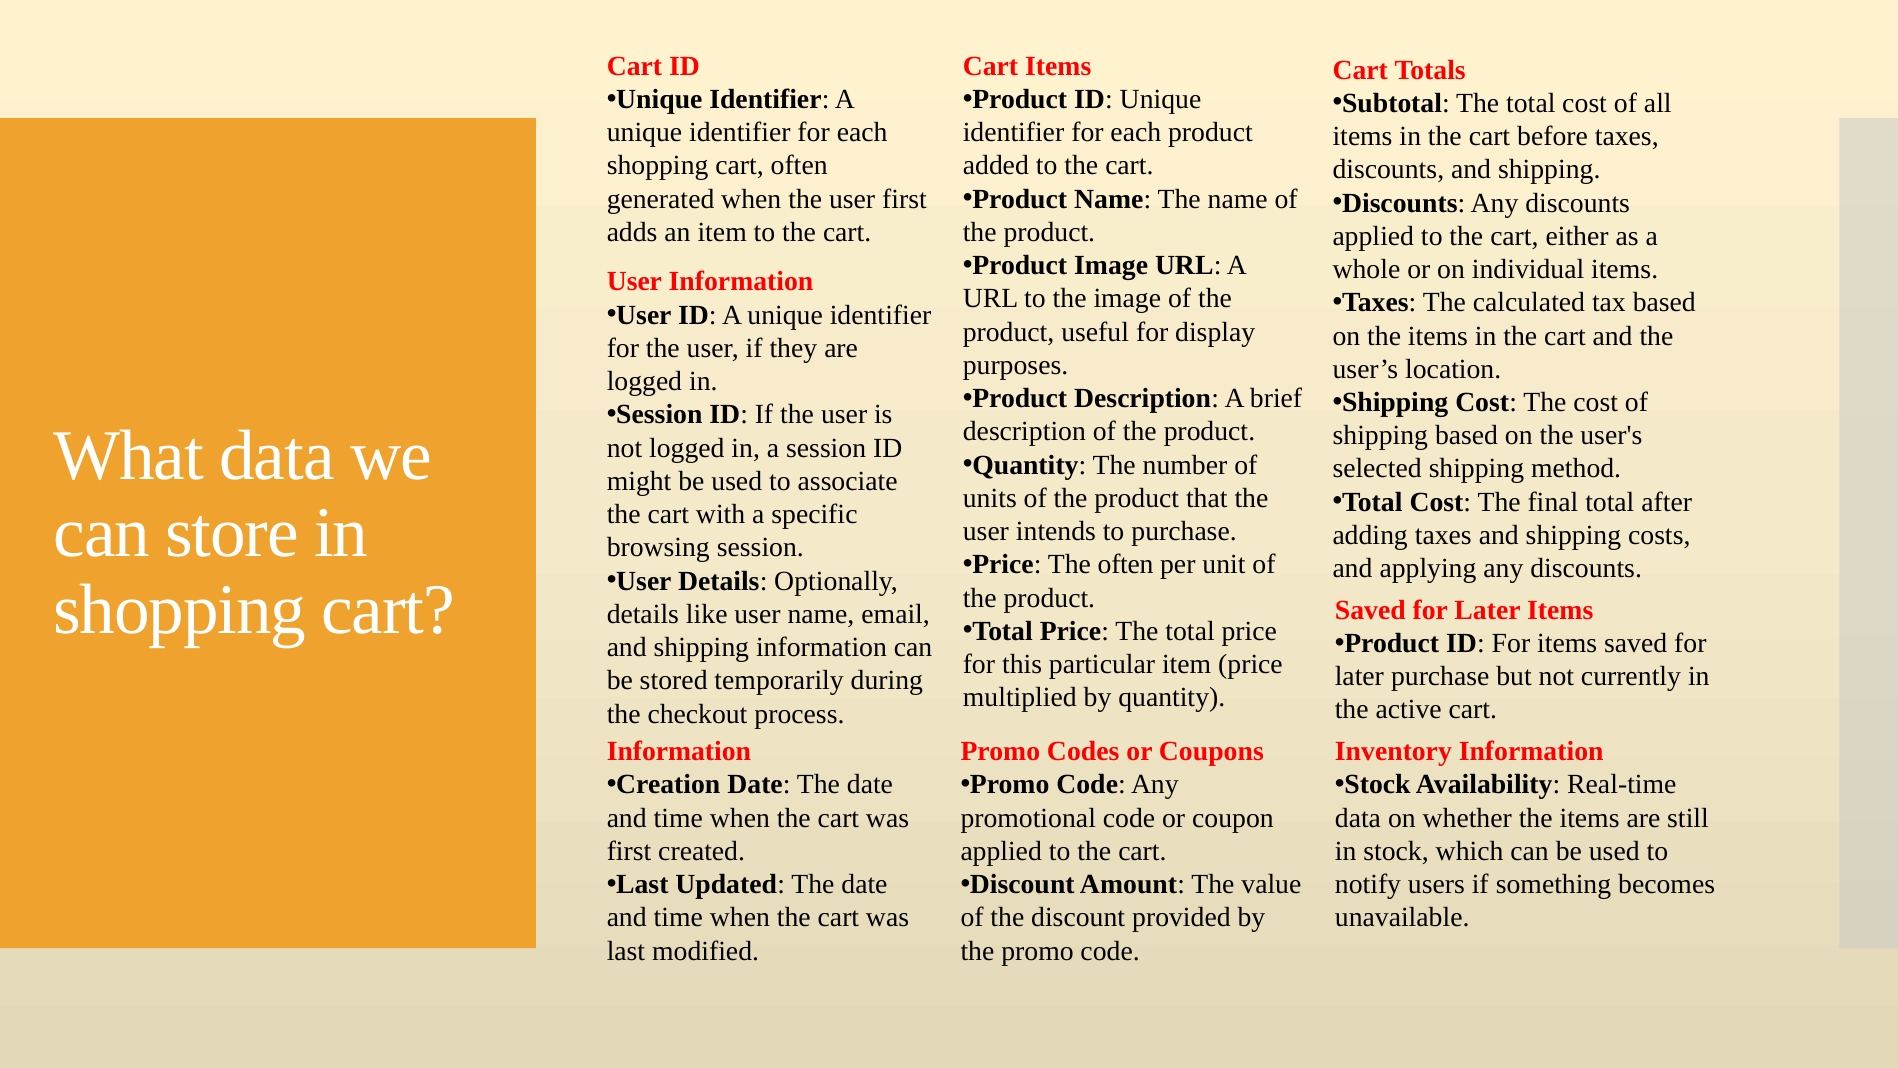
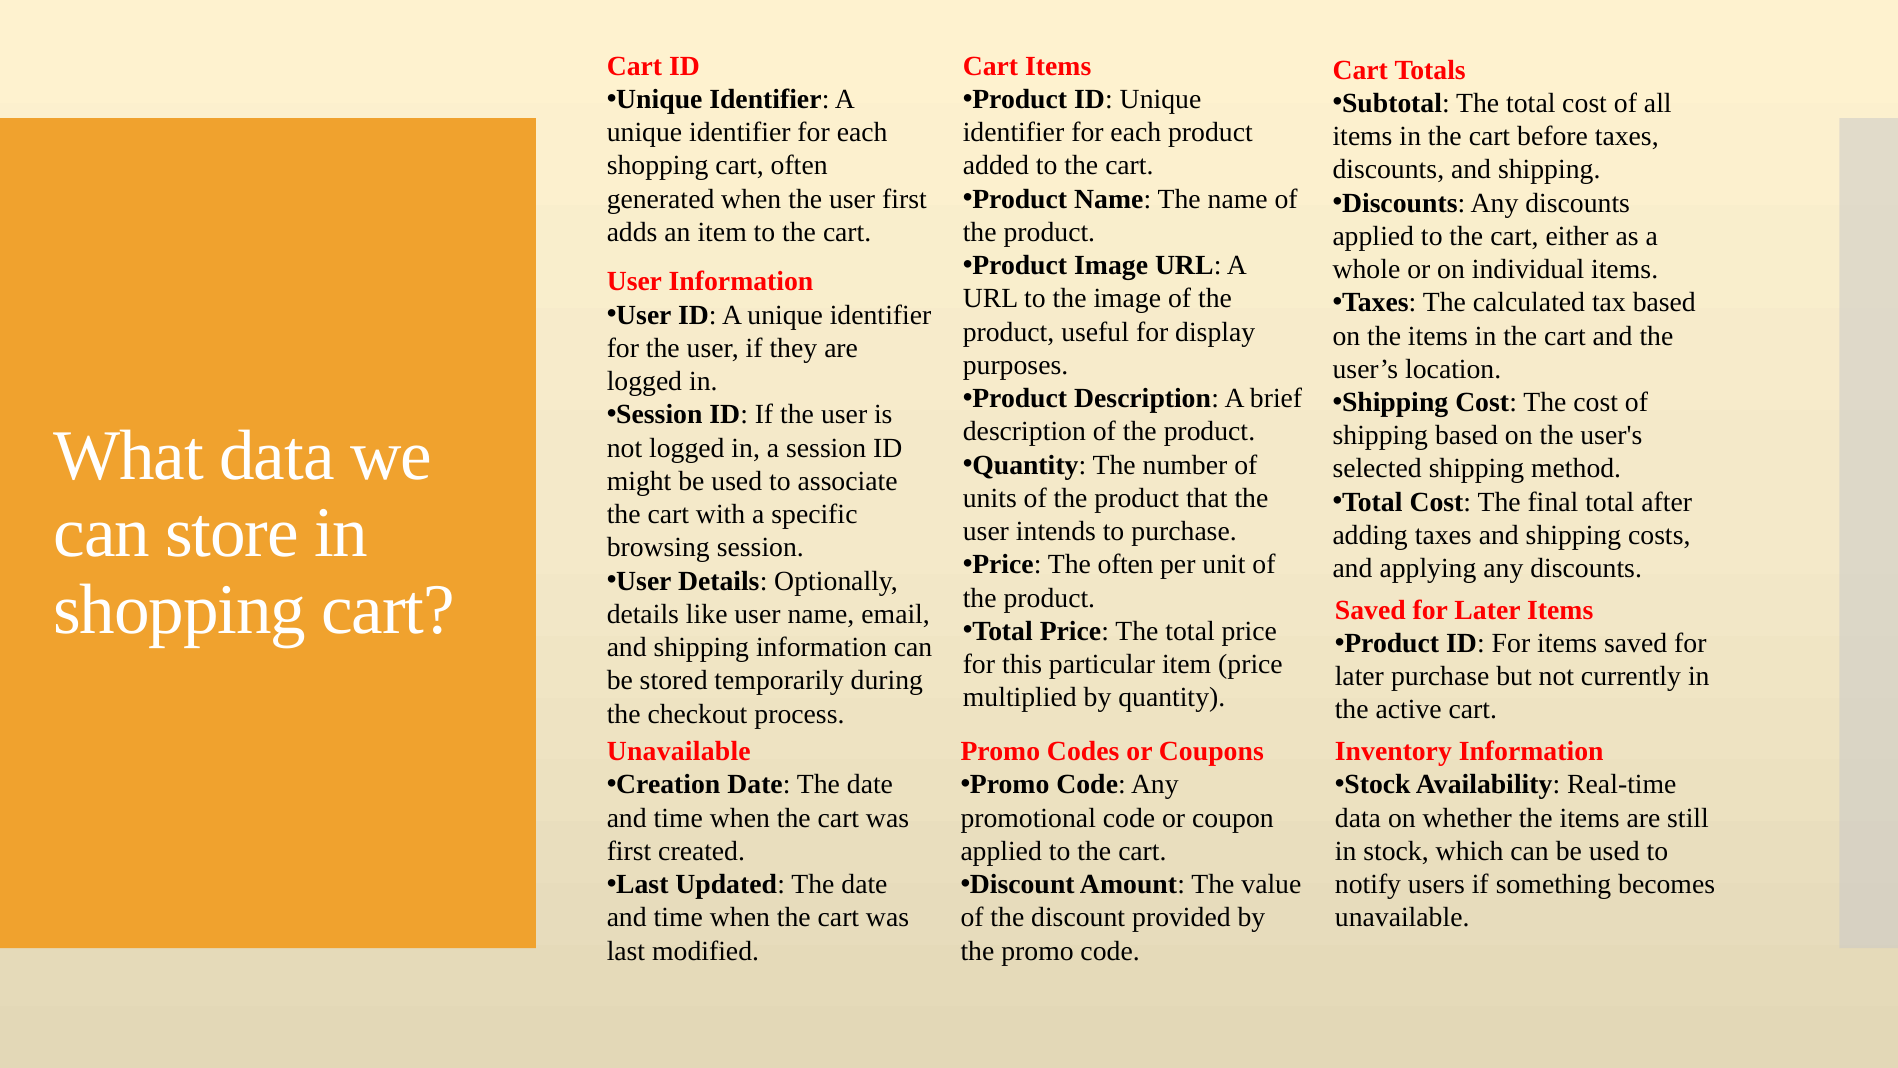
Information at (679, 751): Information -> Unavailable
